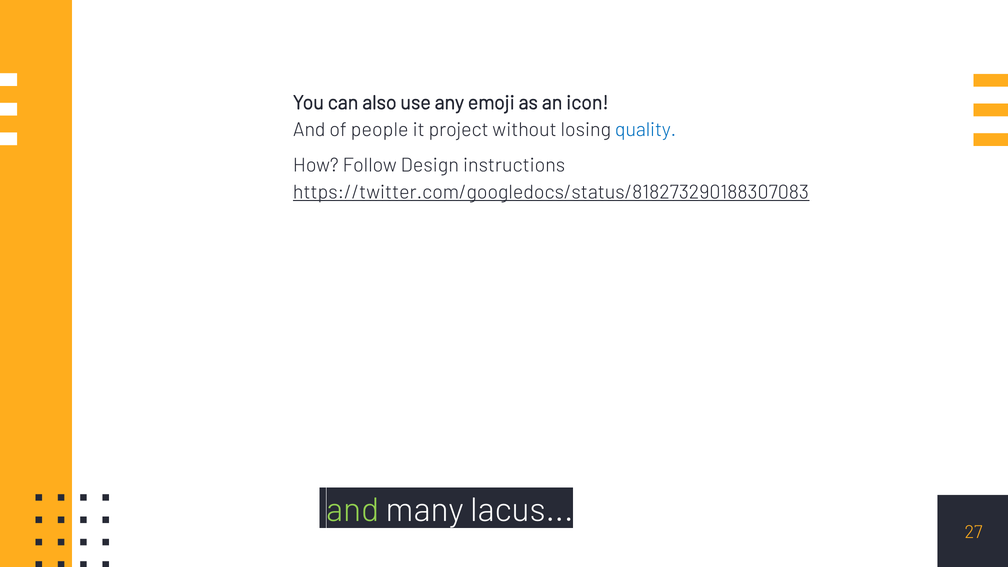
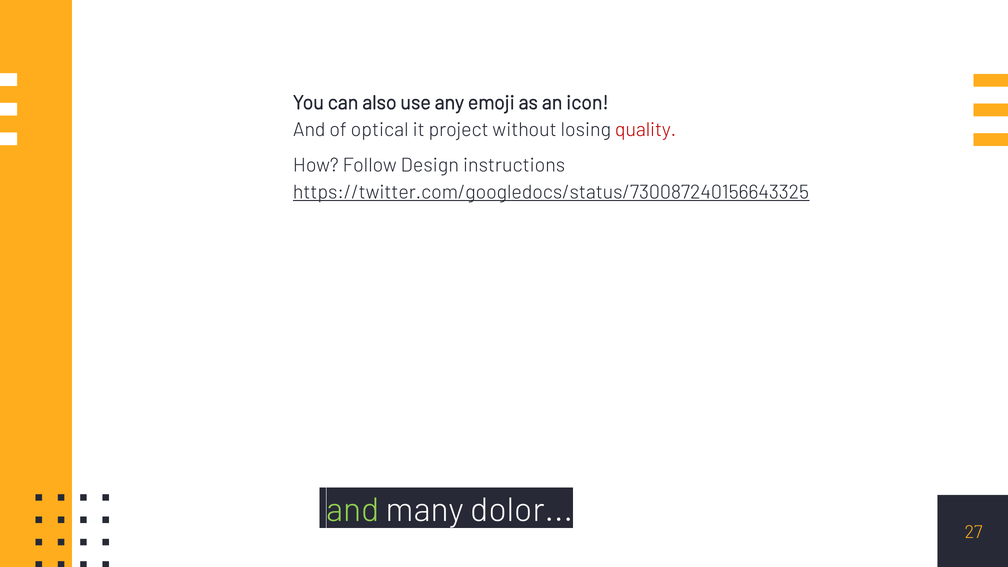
people: people -> optical
quality colour: blue -> red
https://twitter.com/googledocs/status/818273290188307083: https://twitter.com/googledocs/status/818273290188307083 -> https://twitter.com/googledocs/status/730087240156643325
lacus: lacus -> dolor
